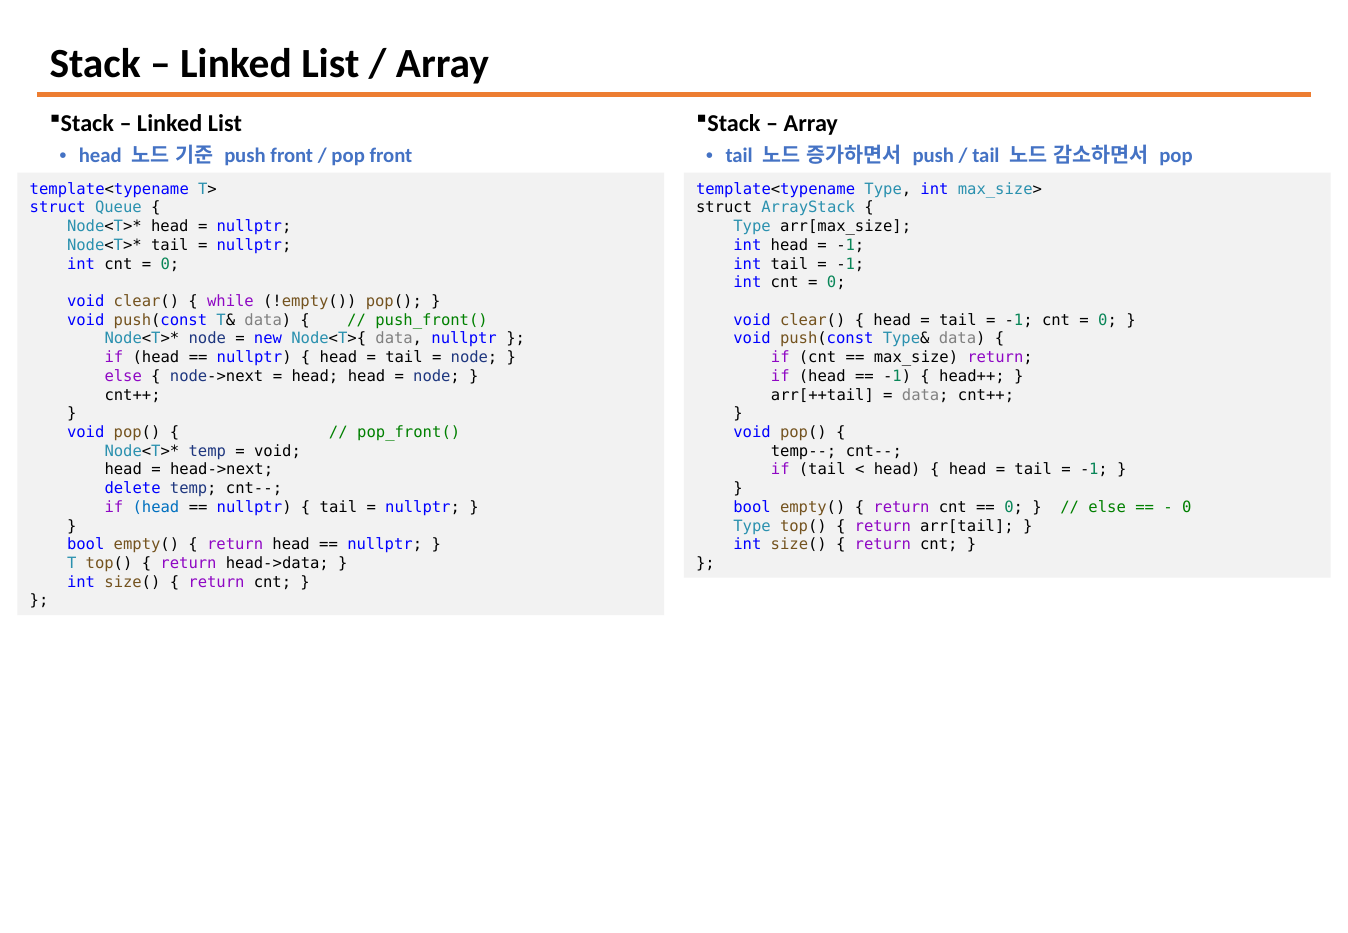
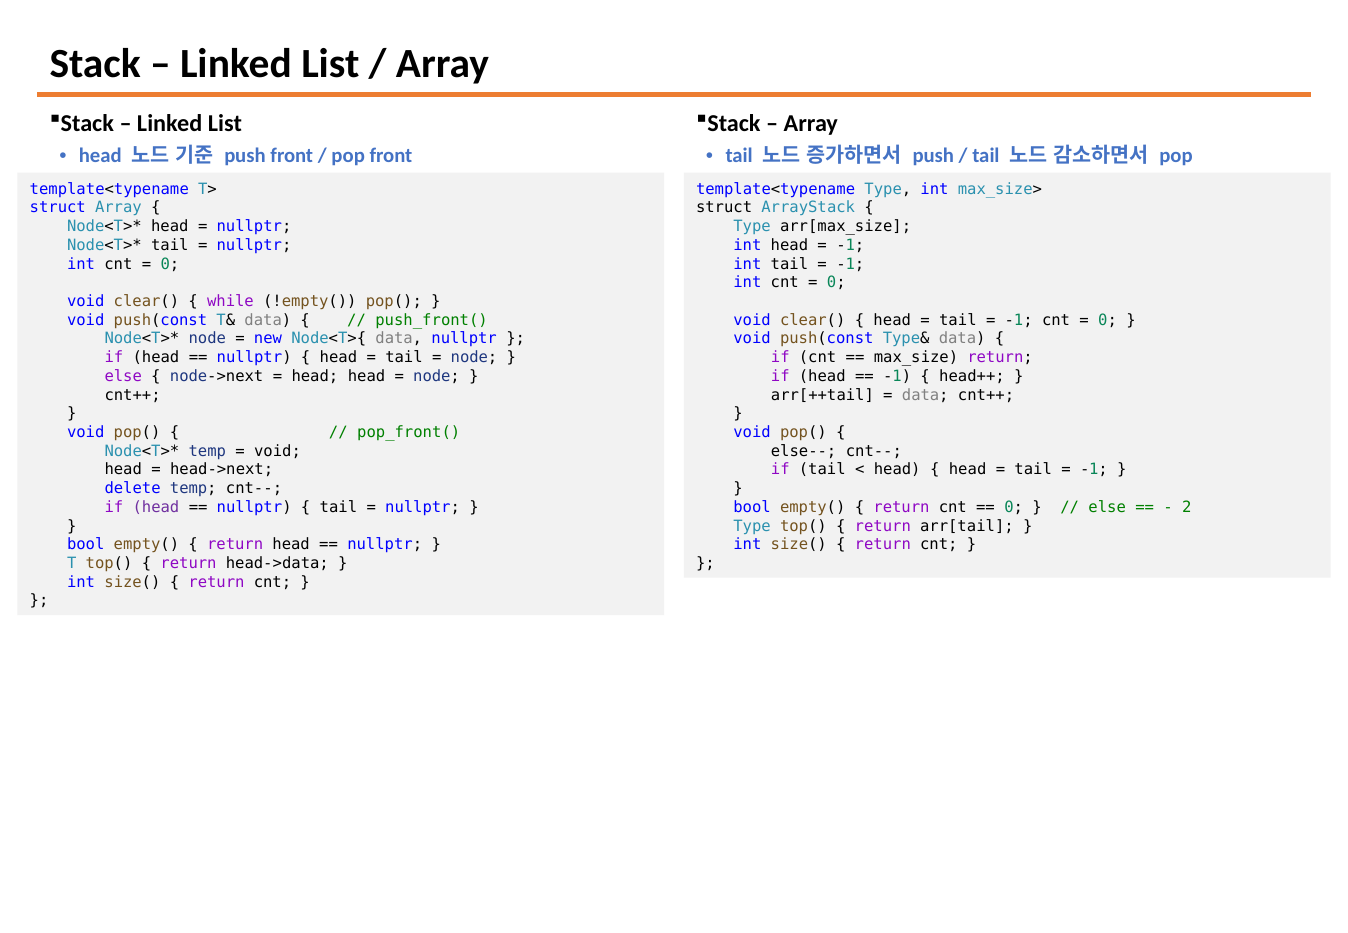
struct Queue: Queue -> Array
temp--: temp-- -> else--
head at (156, 507) colour: blue -> purple
0 at (1187, 507): 0 -> 2
